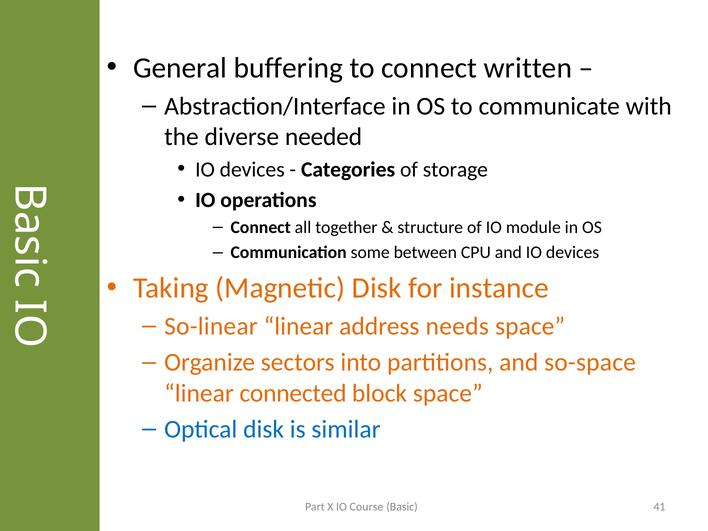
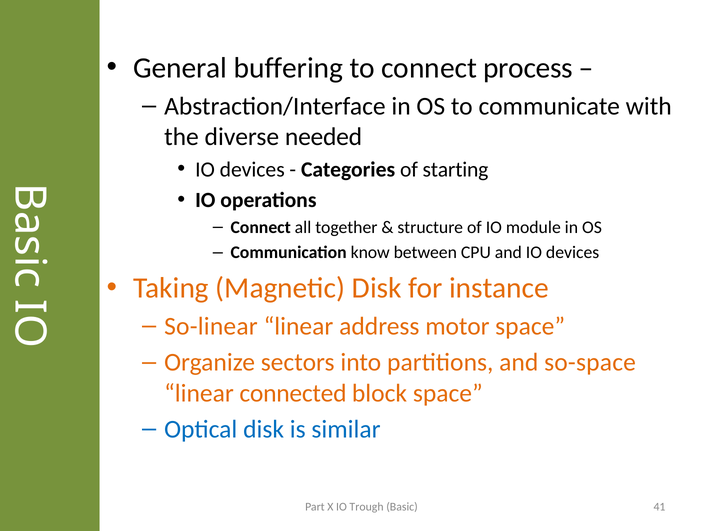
written: written -> process
storage: storage -> starting
some: some -> know
needs: needs -> motor
Course: Course -> Trough
